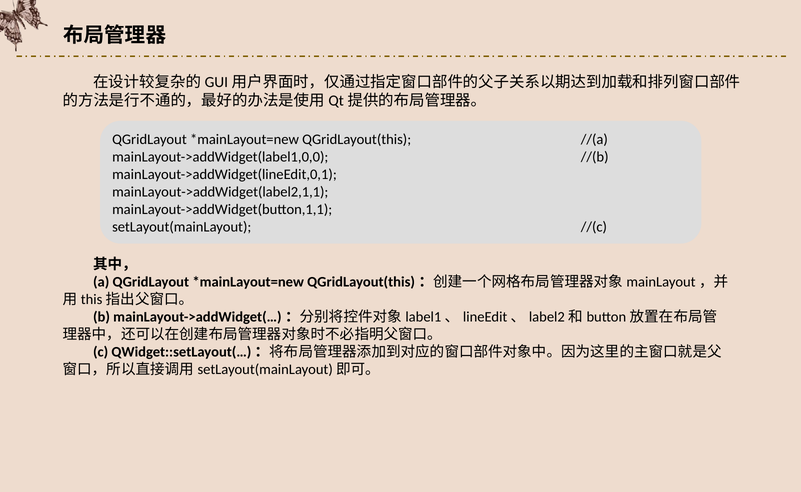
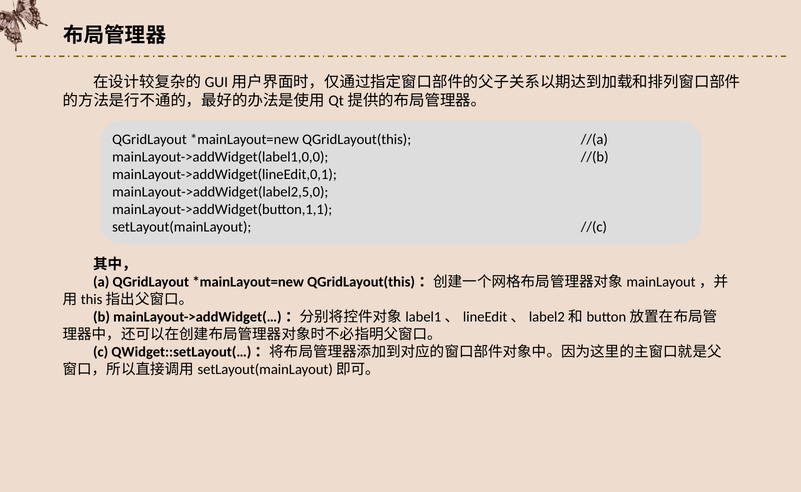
mainLayout->addWidget(label2,1,1: mainLayout->addWidget(label2,1,1 -> mainLayout->addWidget(label2,5,0
